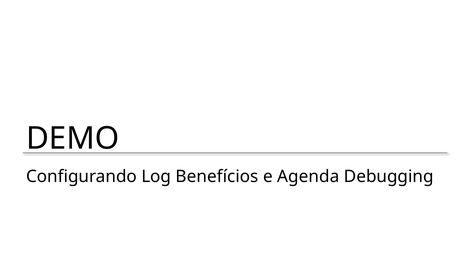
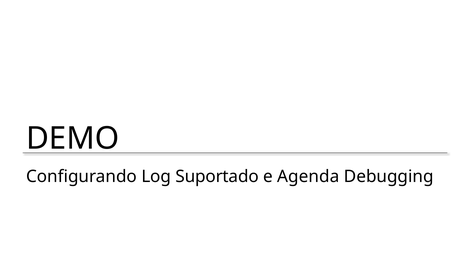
Benefícios: Benefícios -> Suportado
